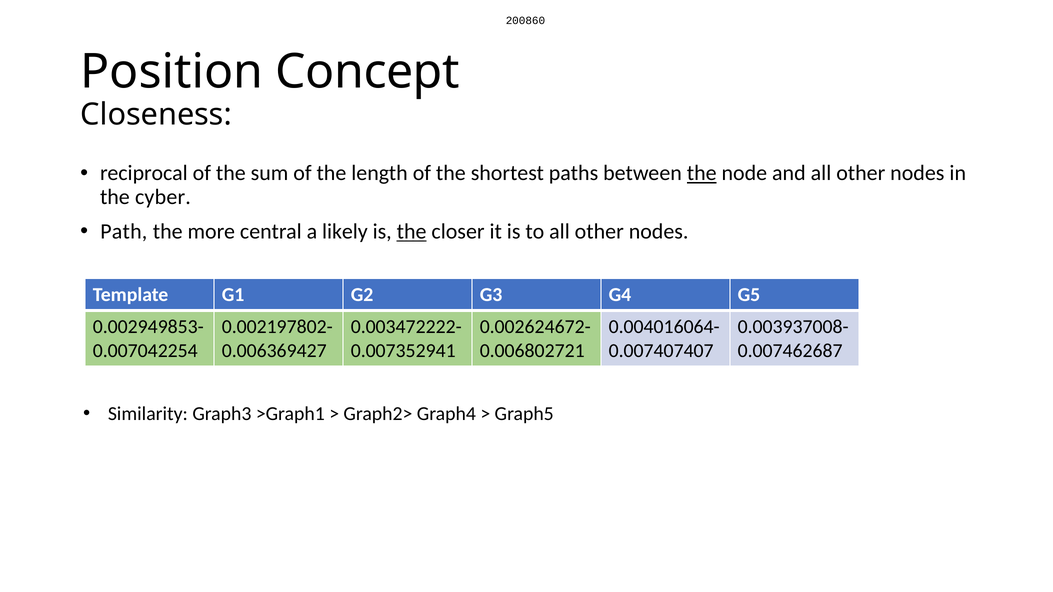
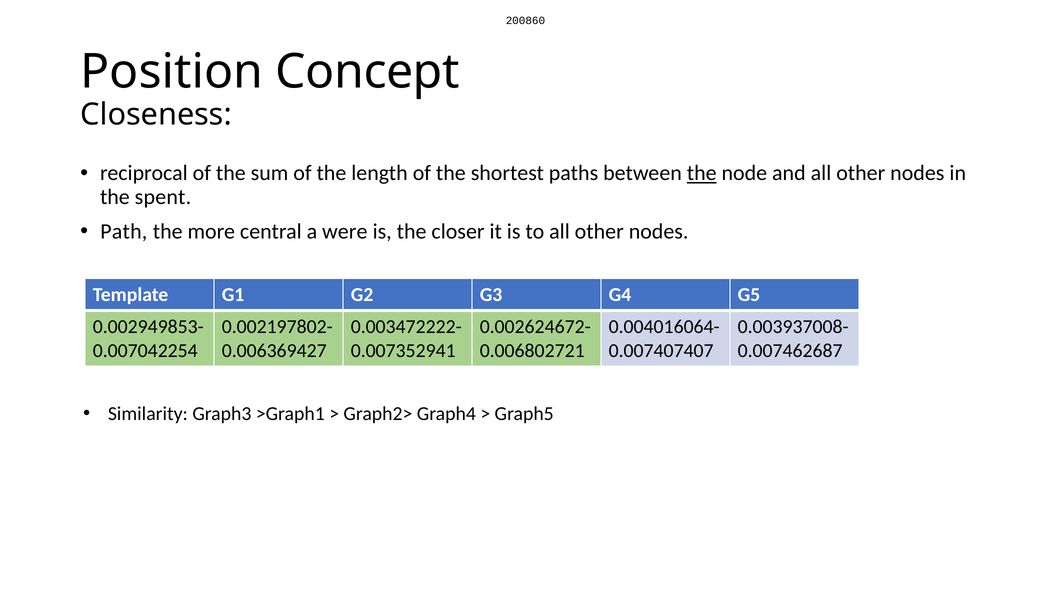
cyber: cyber -> spent
likely: likely -> were
the at (412, 232) underline: present -> none
